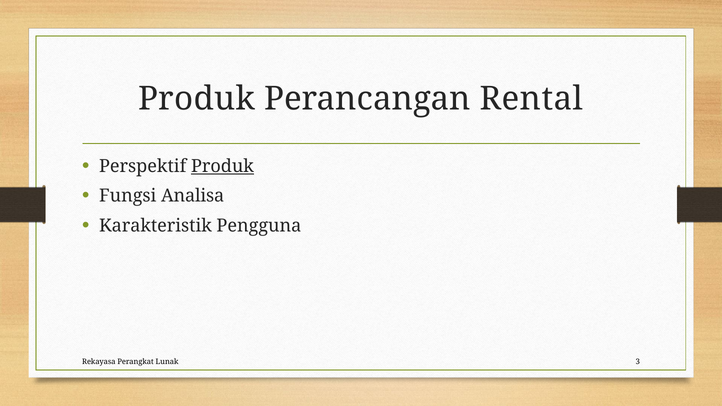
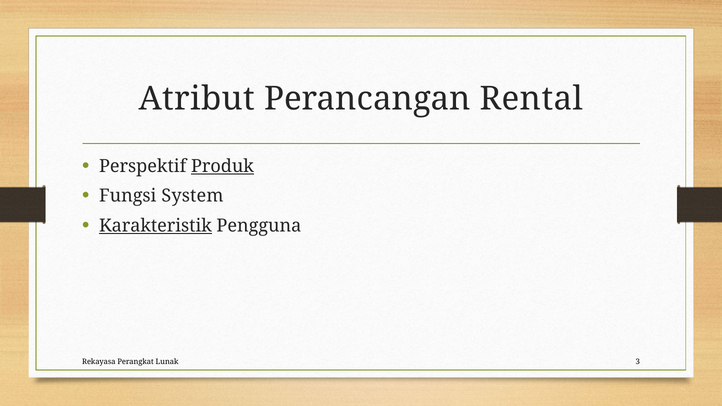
Produk at (197, 99): Produk -> Atribut
Analisa: Analisa -> System
Karakteristik underline: none -> present
